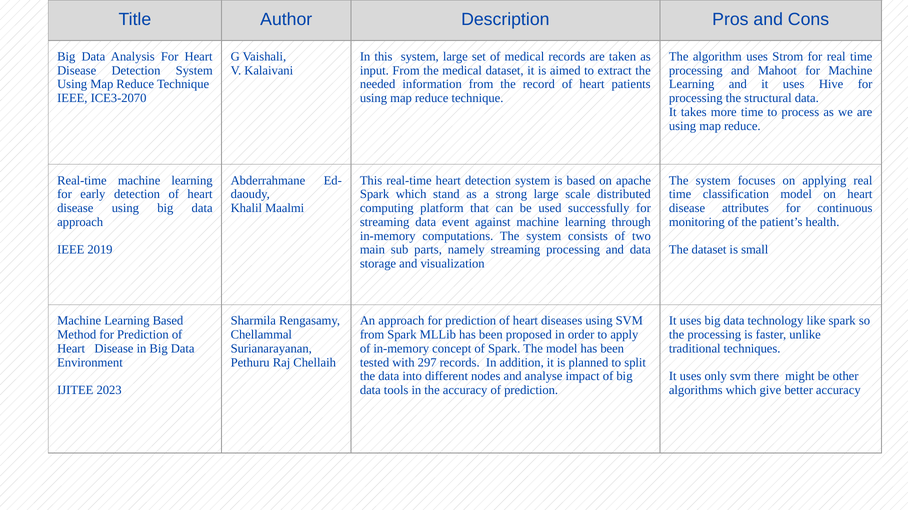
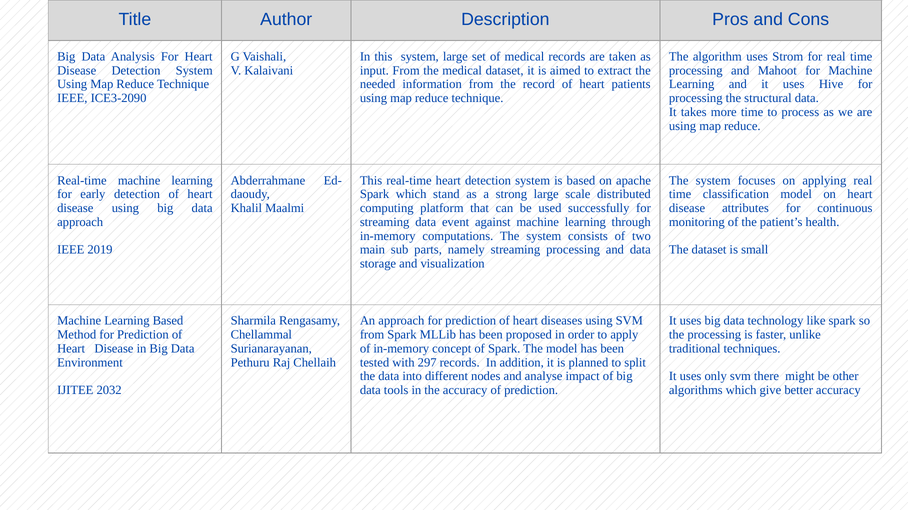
ICE3-2070: ICE3-2070 -> ICE3-2090
2023: 2023 -> 2032
